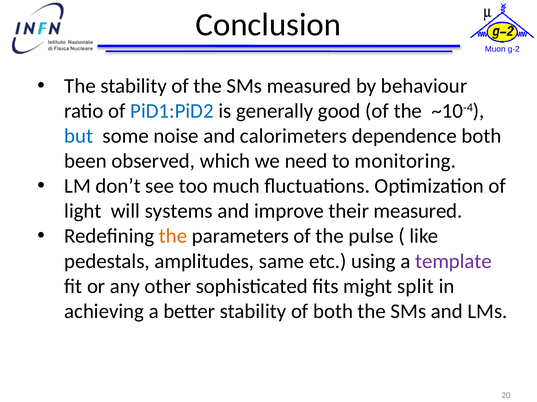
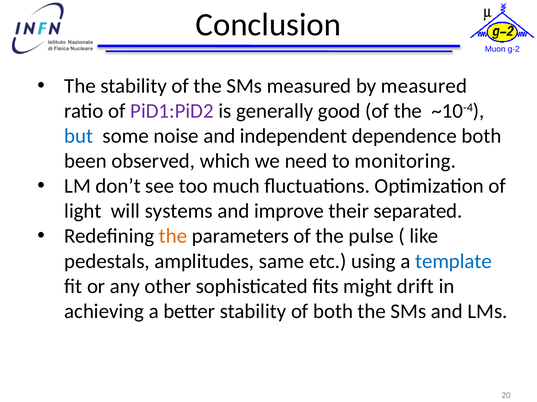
by behaviour: behaviour -> measured
PiD1:PiD2 colour: blue -> purple
calorimeters: calorimeters -> independent
their measured: measured -> separated
template colour: purple -> blue
split: split -> drift
